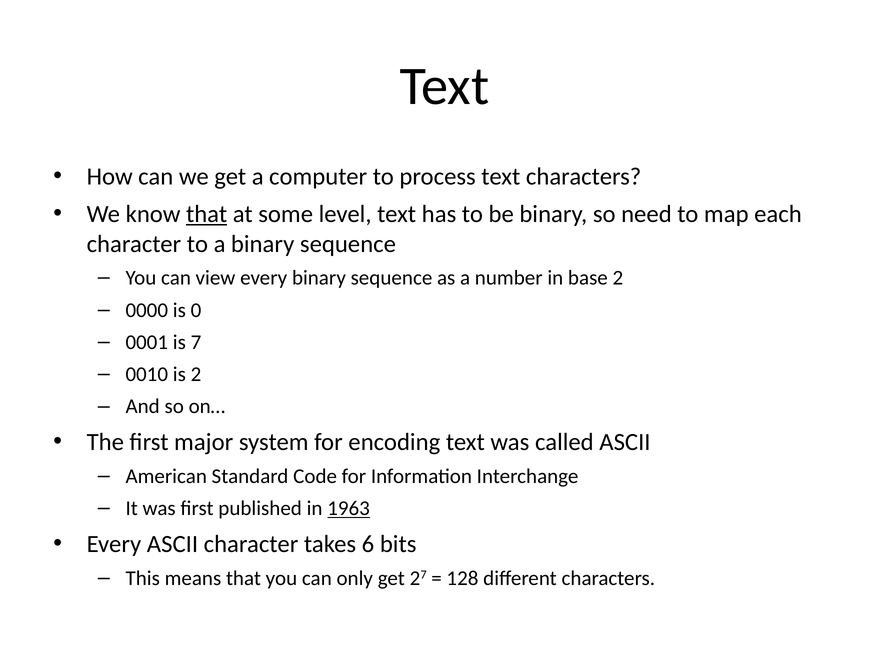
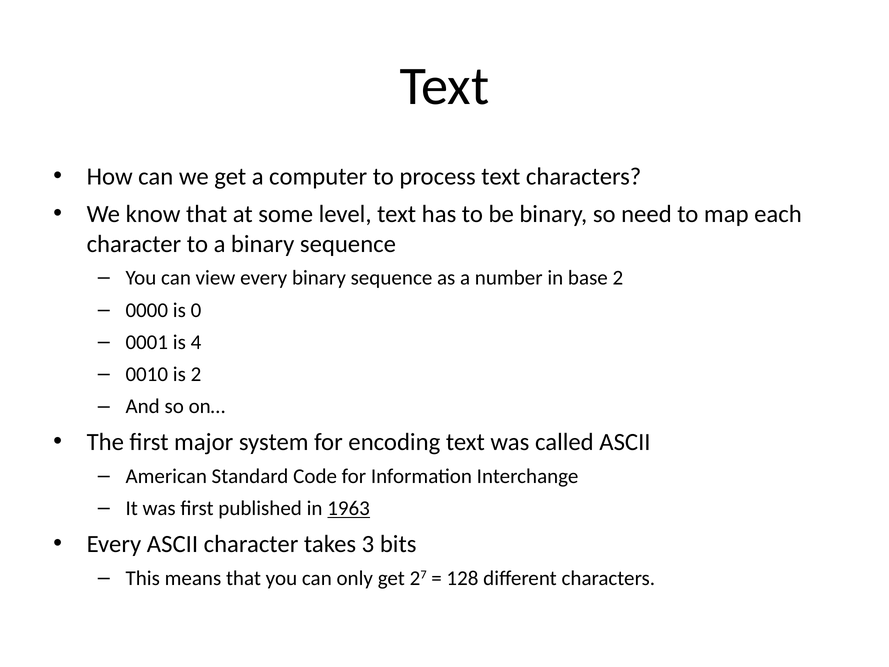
that at (207, 214) underline: present -> none
7: 7 -> 4
6: 6 -> 3
